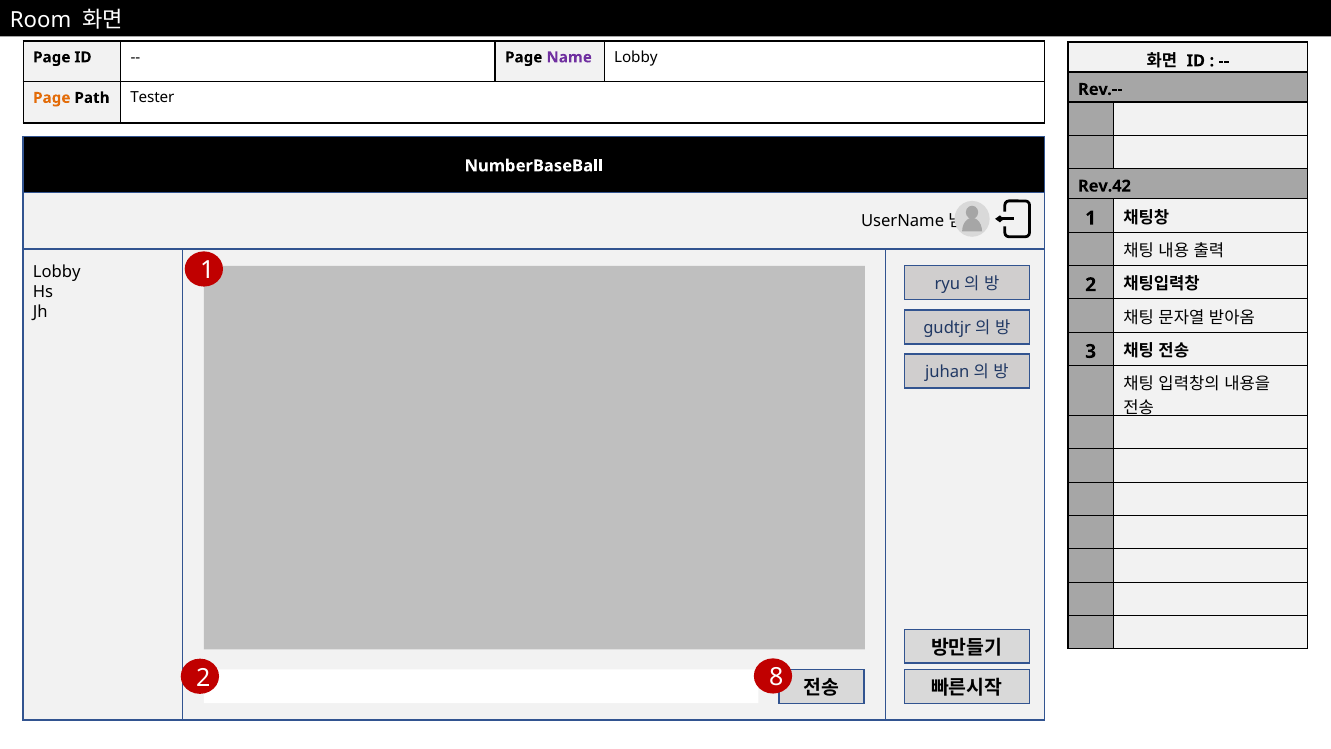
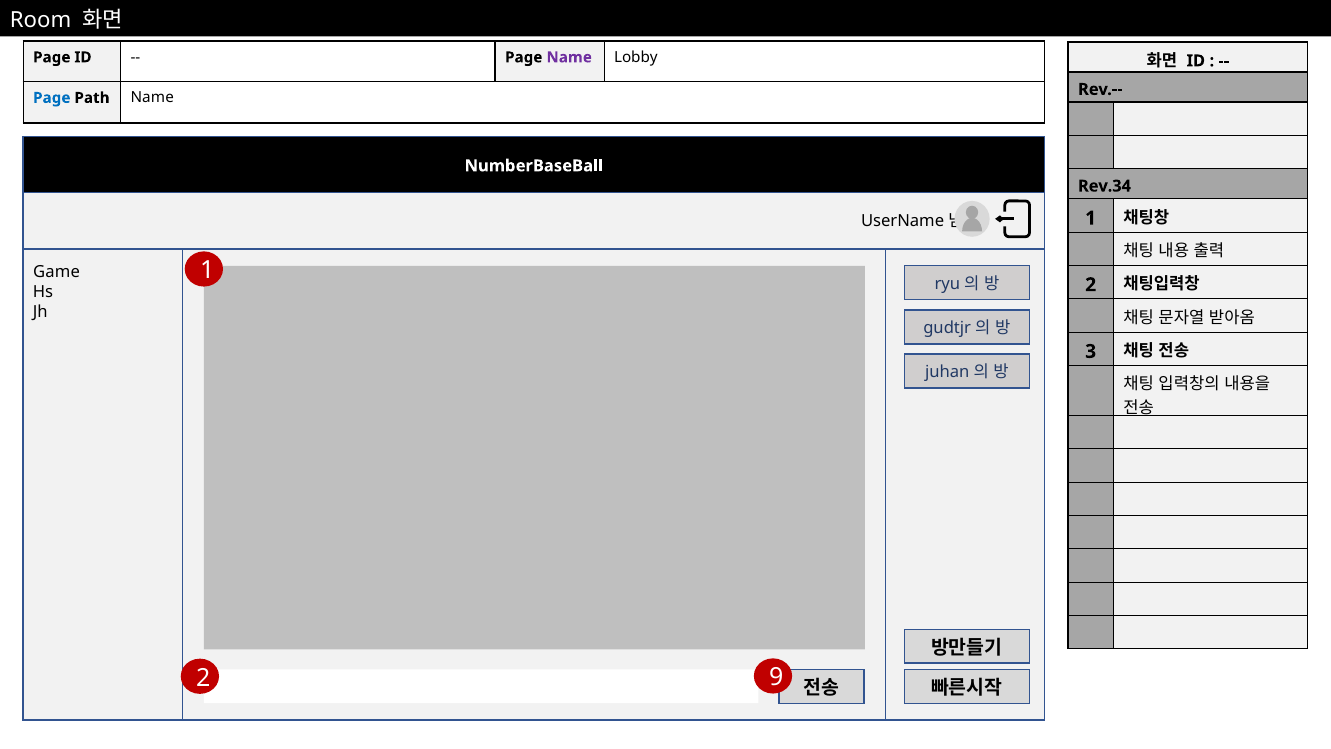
Page at (52, 98) colour: orange -> blue
Path Tester: Tester -> Name
Rev.42: Rev.42 -> Rev.34
Lobby at (57, 272): Lobby -> Game
8: 8 -> 9
